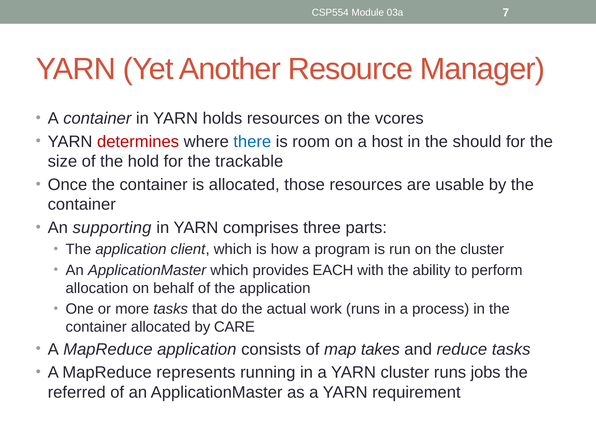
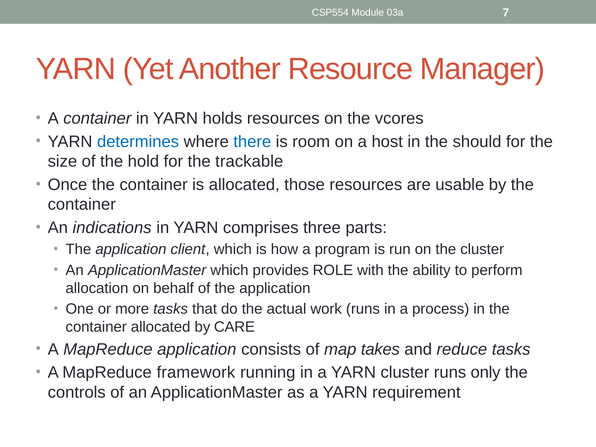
determines colour: red -> blue
supporting: supporting -> indications
EACH: EACH -> ROLE
represents: represents -> framework
jobs: jobs -> only
referred: referred -> controls
